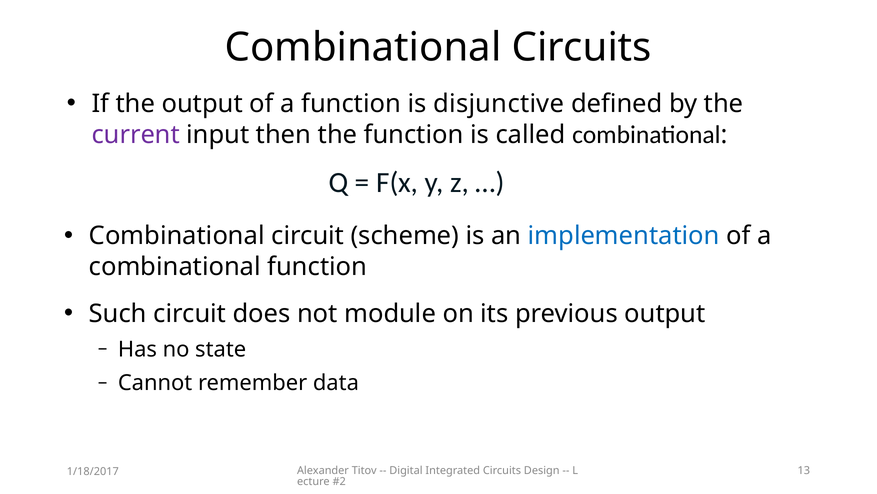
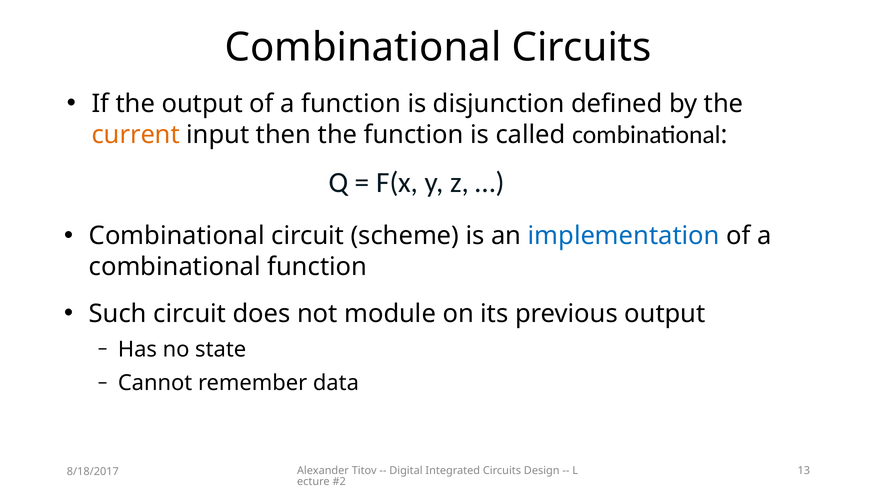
disjunctive: disjunctive -> disjunction
current colour: purple -> orange
1/18/2017: 1/18/2017 -> 8/18/2017
